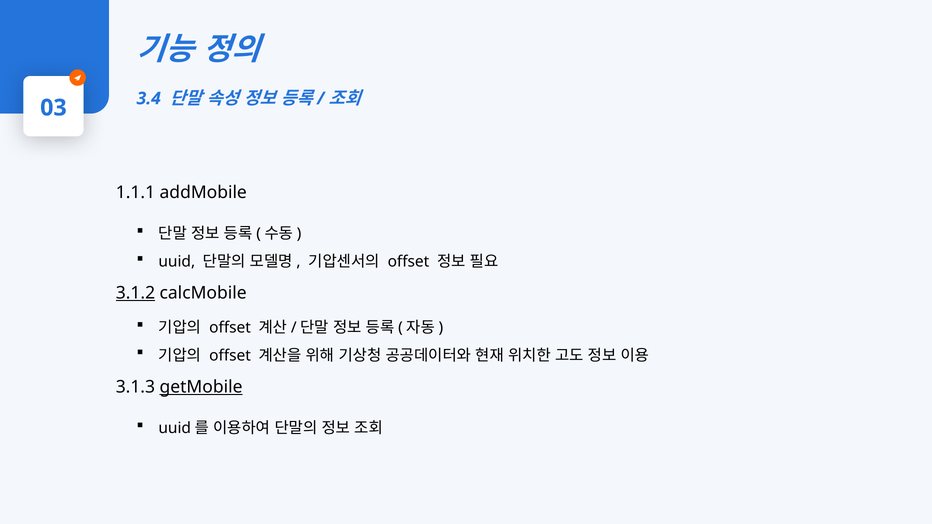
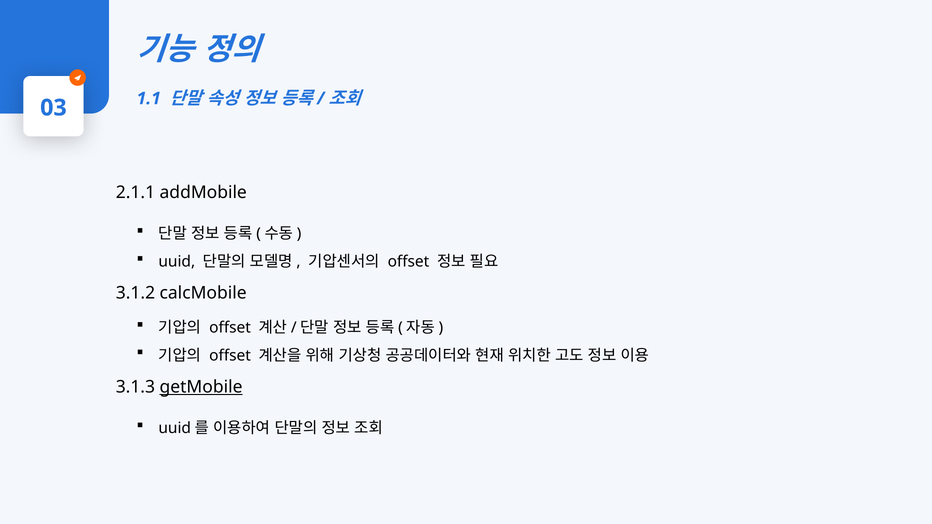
3.4: 3.4 -> 1.1
1.1.1: 1.1.1 -> 2.1.1
3.1.2 underline: present -> none
